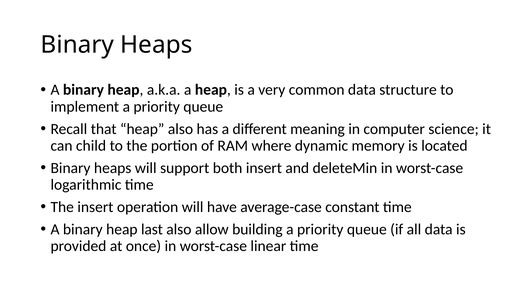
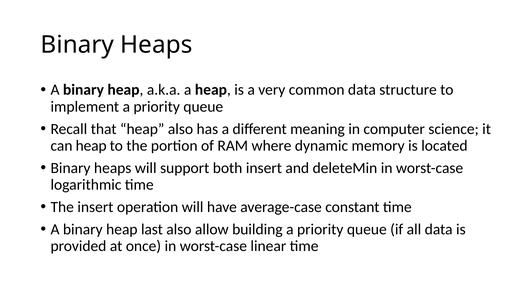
can child: child -> heap
